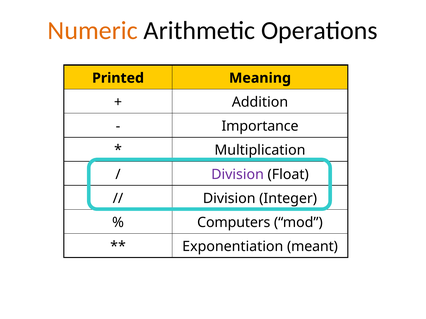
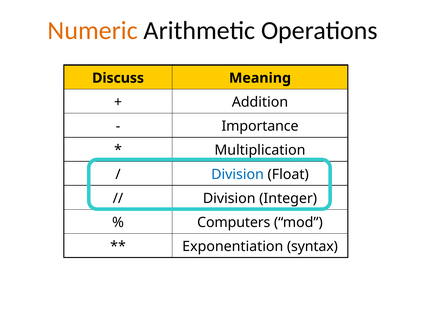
Printed: Printed -> Discuss
Division at (238, 175) colour: purple -> blue
meant: meant -> syntax
